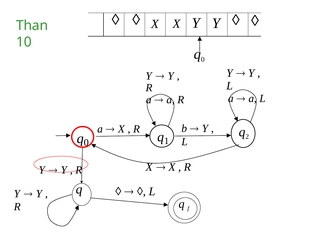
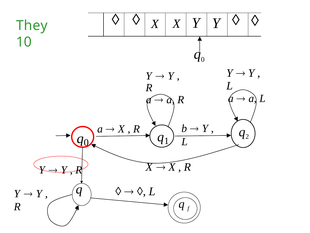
Than: Than -> They
